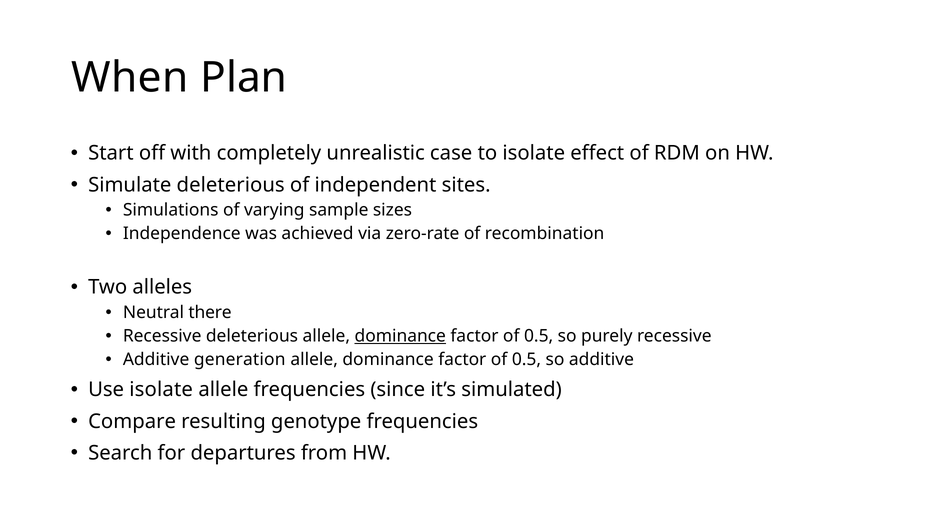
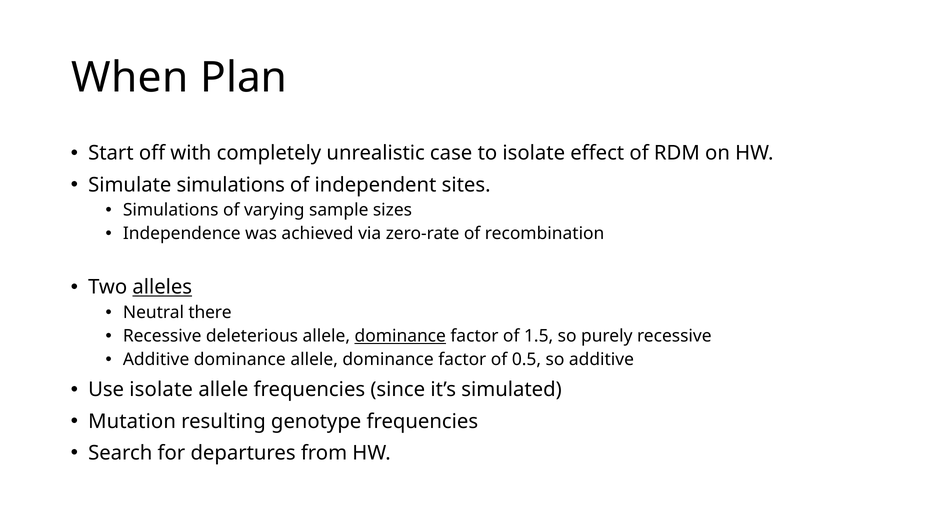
Simulate deleterious: deleterious -> simulations
alleles underline: none -> present
0.5 at (539, 336): 0.5 -> 1.5
Additive generation: generation -> dominance
Compare: Compare -> Mutation
